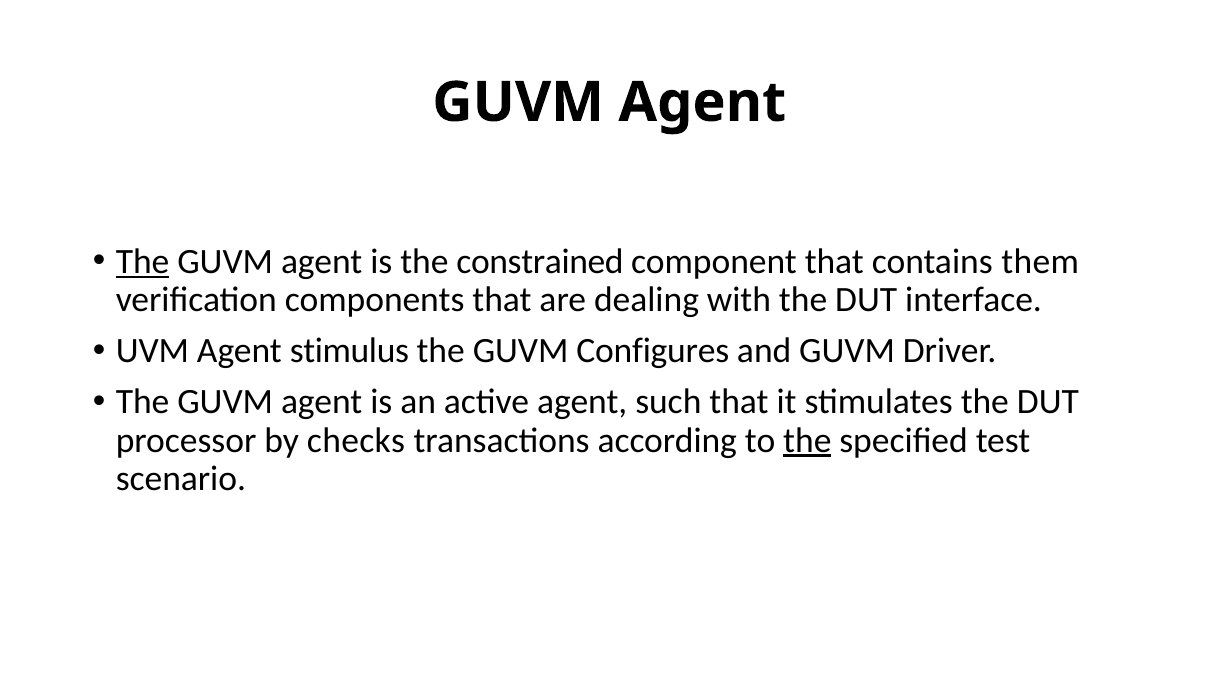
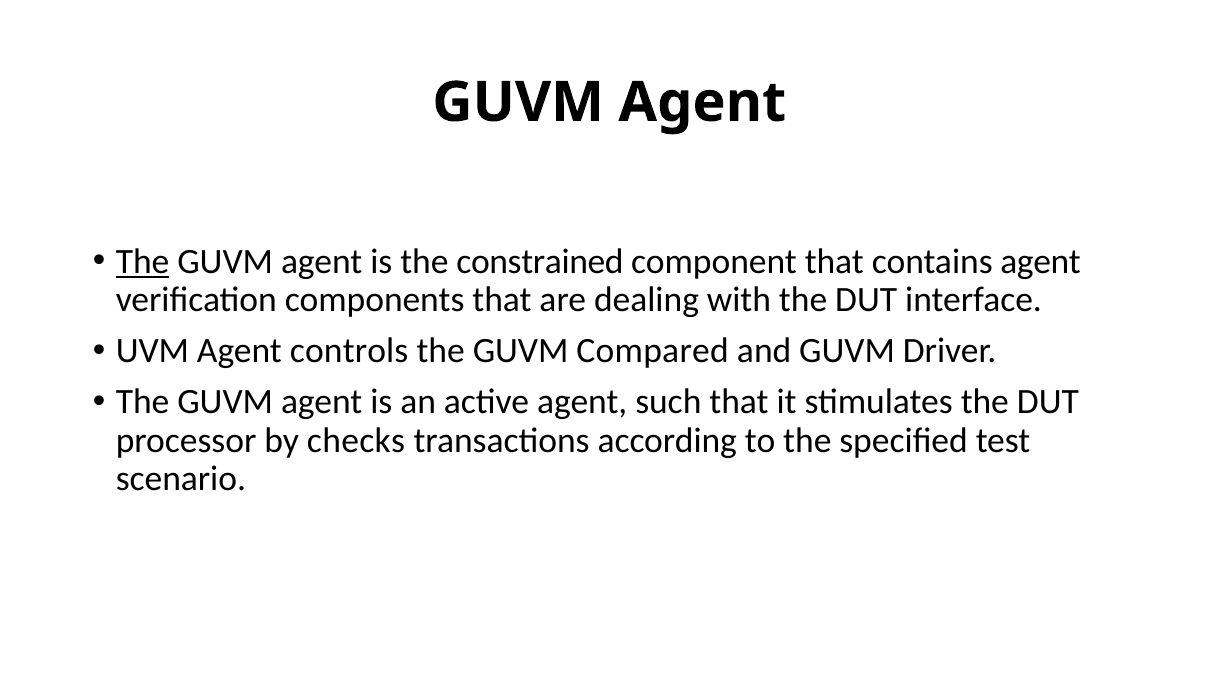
contains them: them -> agent
stimulus: stimulus -> controls
Configures: Configures -> Compared
the at (807, 440) underline: present -> none
